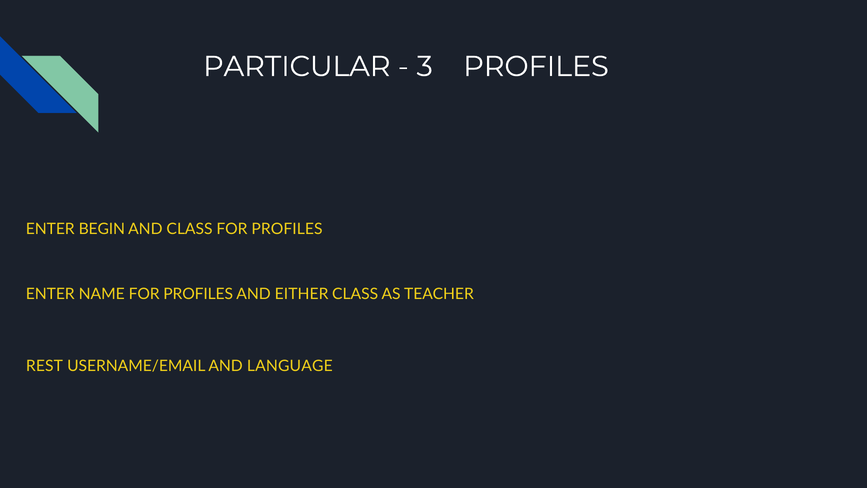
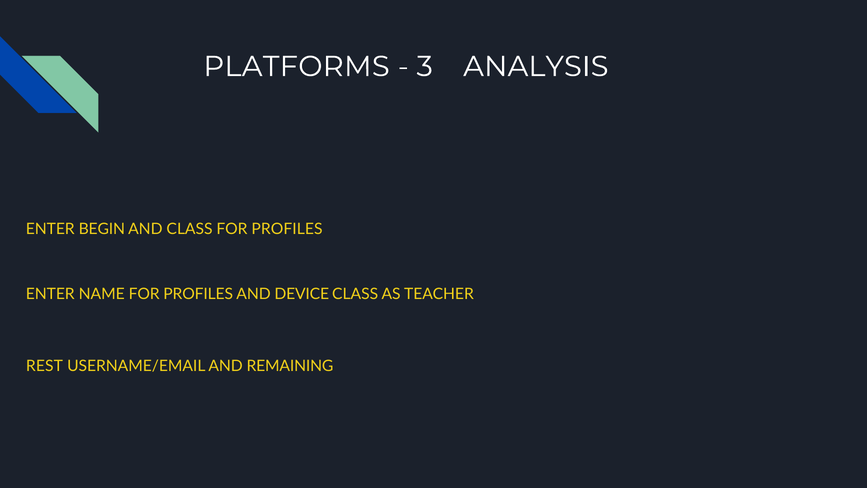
PARTICULAR: PARTICULAR -> PLATFORMS
3 PROFILES: PROFILES -> ANALYSIS
EITHER: EITHER -> DEVICE
LANGUAGE: LANGUAGE -> REMAINING
